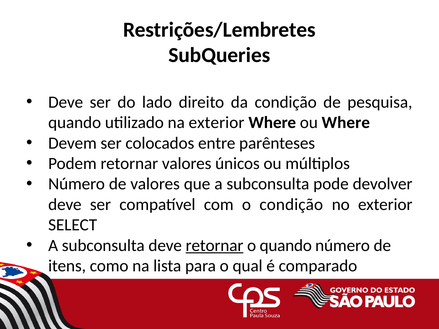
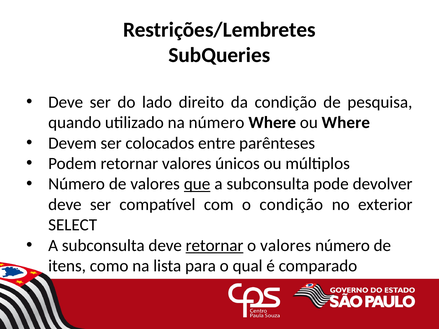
na exterior: exterior -> número
que underline: none -> present
o quando: quando -> valores
